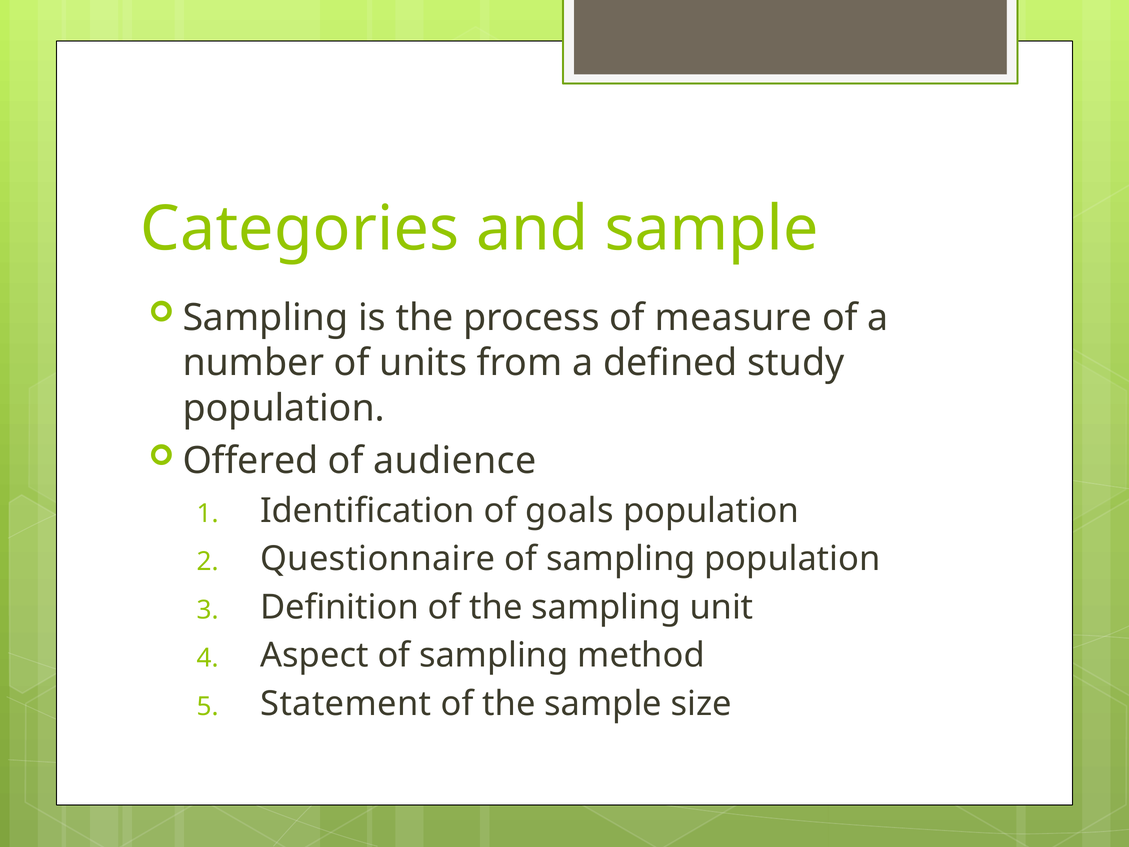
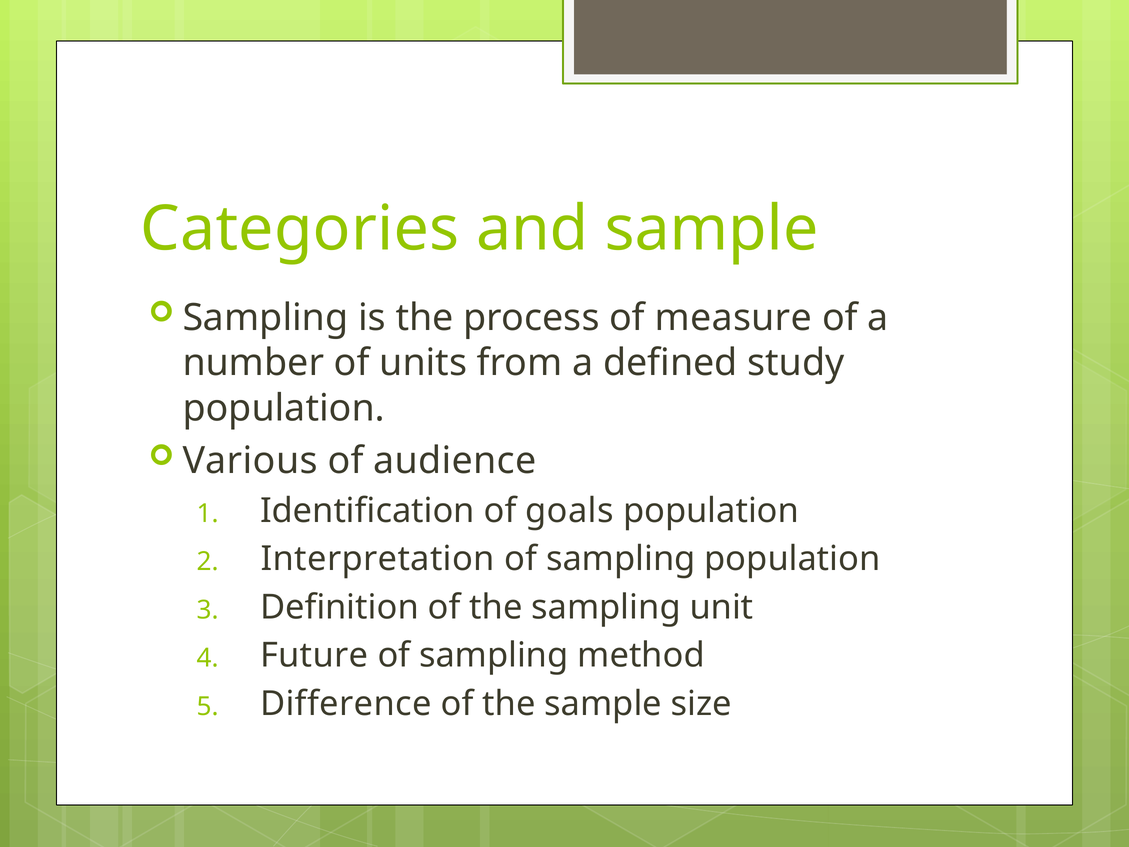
Offered: Offered -> Various
Questionnaire: Questionnaire -> Interpretation
Aspect: Aspect -> Future
Statement: Statement -> Difference
